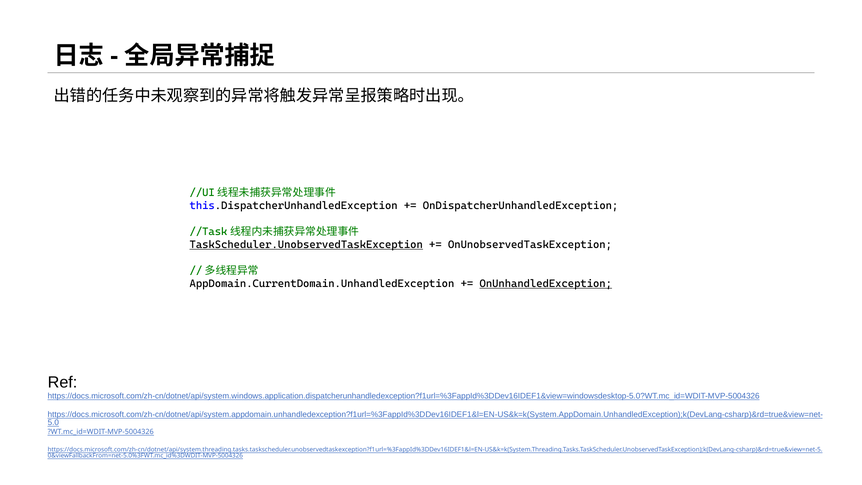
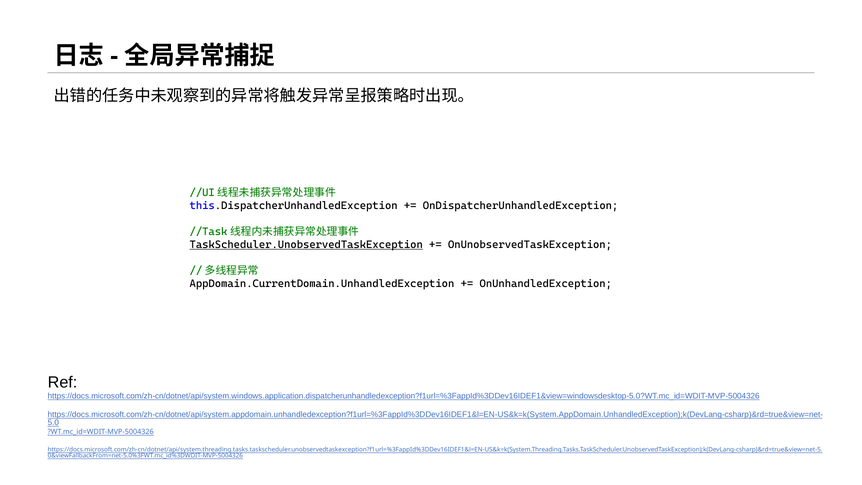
OnUnhandledException underline: present -> none
